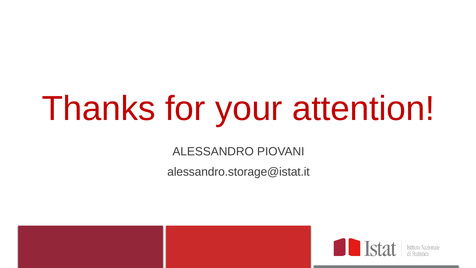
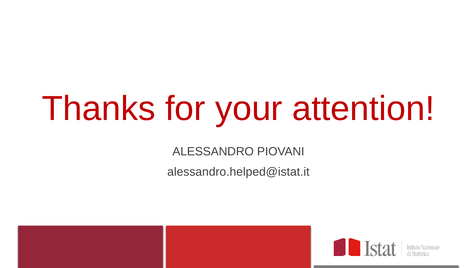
alessandro.storage@istat.it: alessandro.storage@istat.it -> alessandro.helped@istat.it
